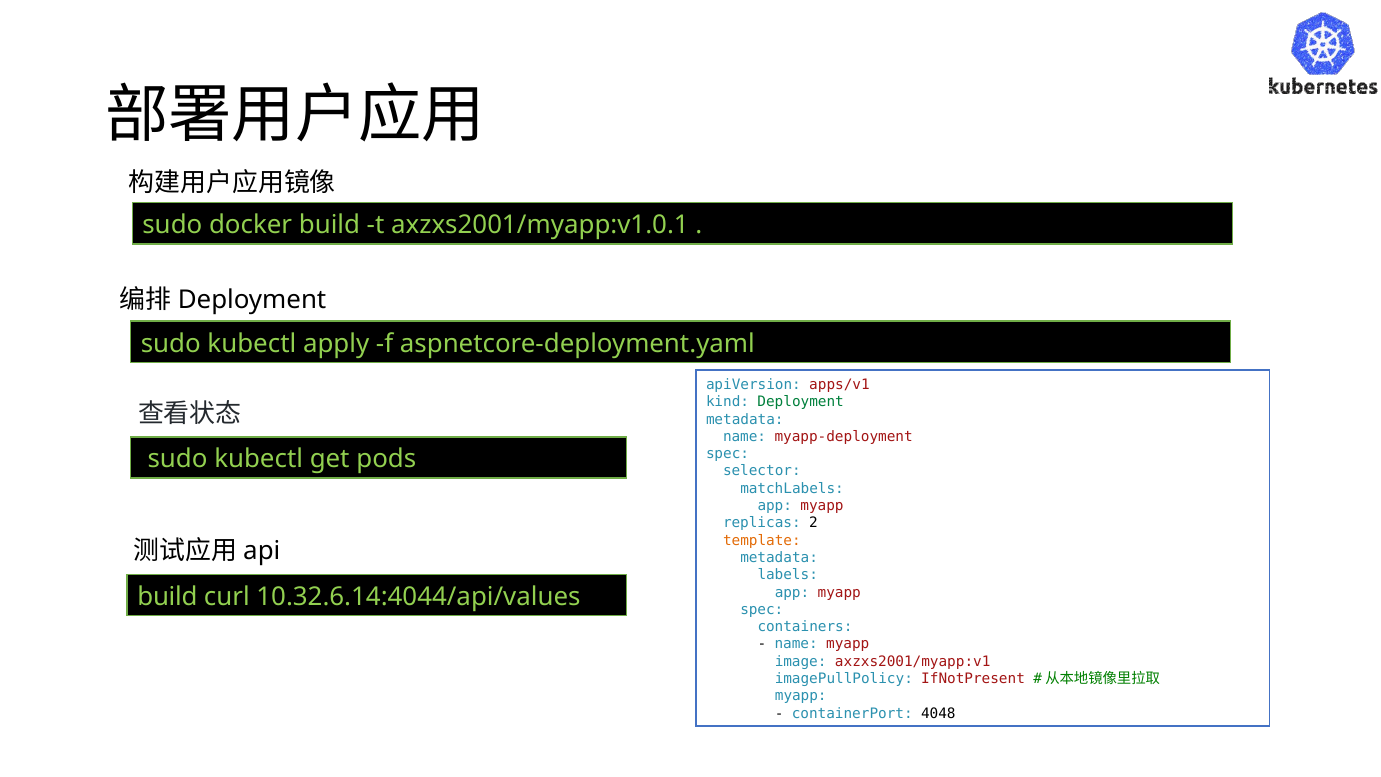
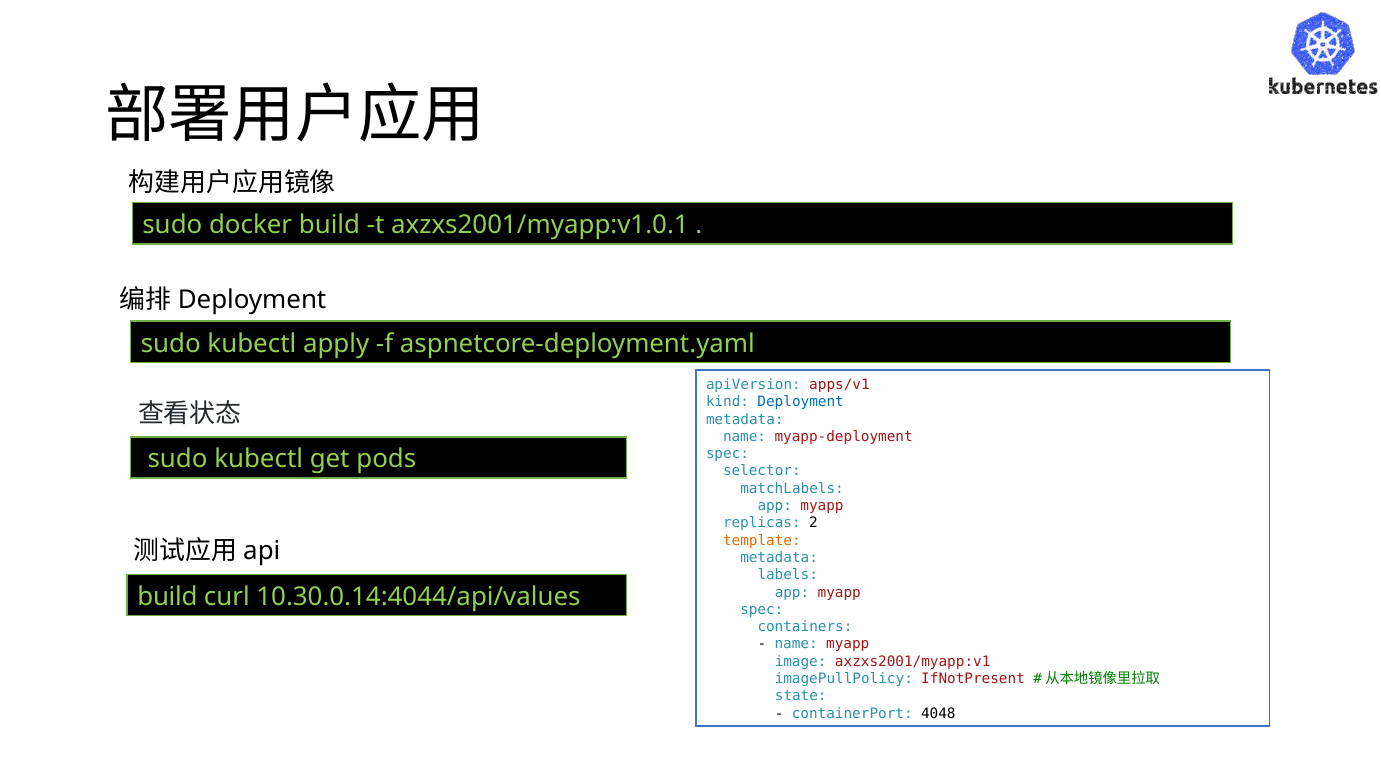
Deployment colour: green -> blue
10.32.6.14:4044/api/values: 10.32.6.14:4044/api/values -> 10.30.0.14:4044/api/values
myapp at (801, 696): myapp -> state
